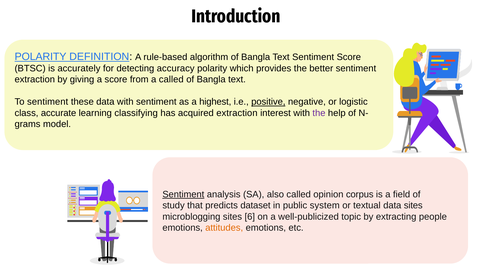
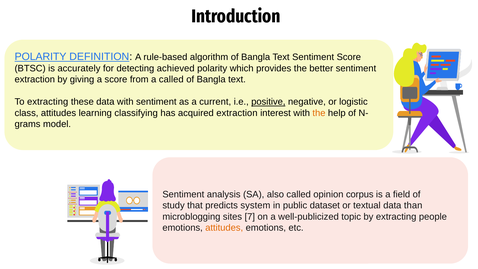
accuracy: accuracy -> achieved
To sentiment: sentiment -> extracting
highest: highest -> current
class accurate: accurate -> attitudes
the at (319, 113) colour: purple -> orange
Sentiment at (183, 194) underline: present -> none
dataset: dataset -> system
system: system -> dataset
data sites: sites -> than
6: 6 -> 7
